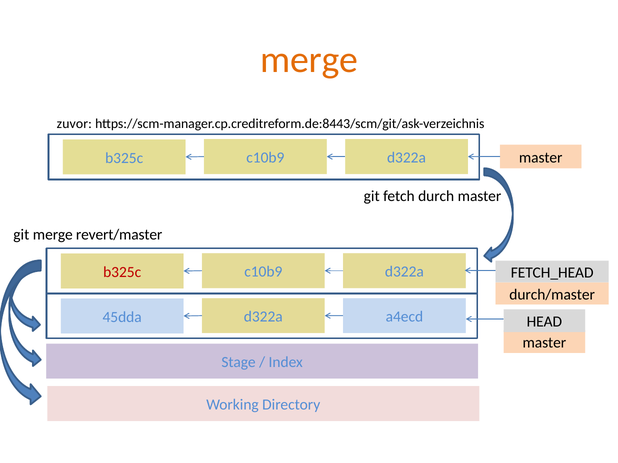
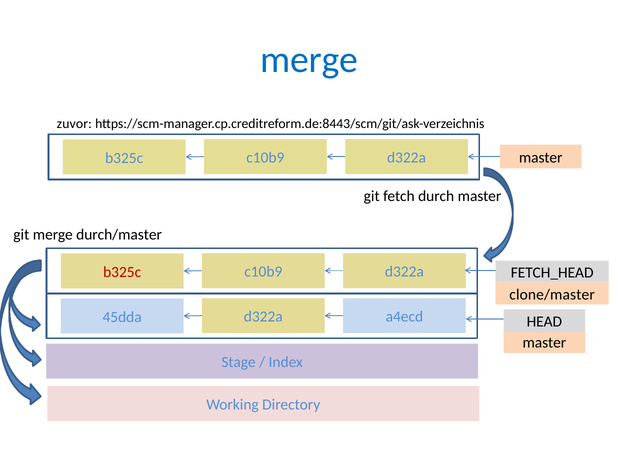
merge at (309, 60) colour: orange -> blue
revert/master: revert/master -> durch/master
durch/master: durch/master -> clone/master
